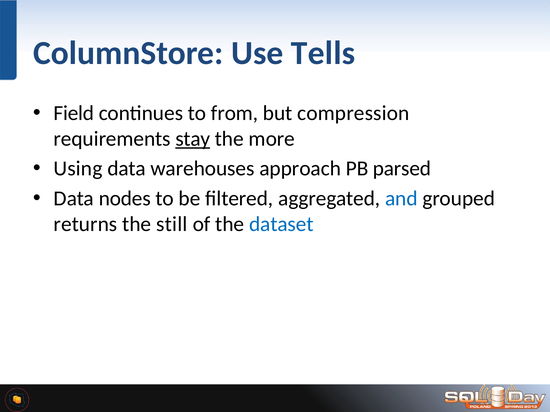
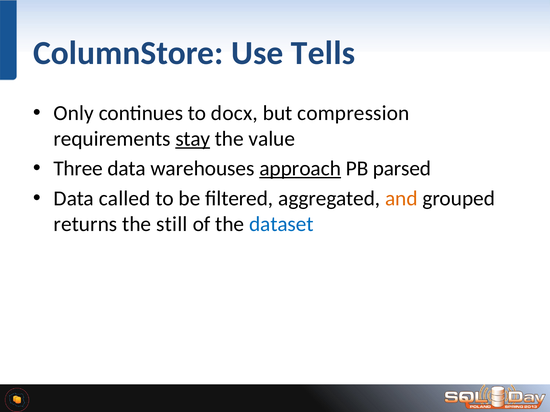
Field: Field -> Only
from: from -> docx
more: more -> value
Using: Using -> Three
approach underline: none -> present
nodes: nodes -> called
and colour: blue -> orange
